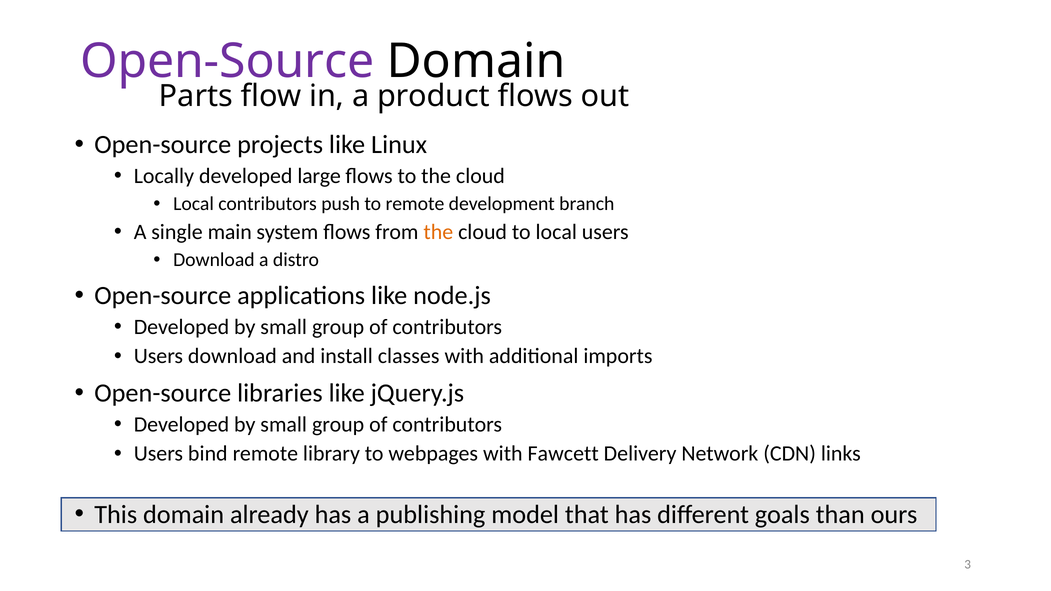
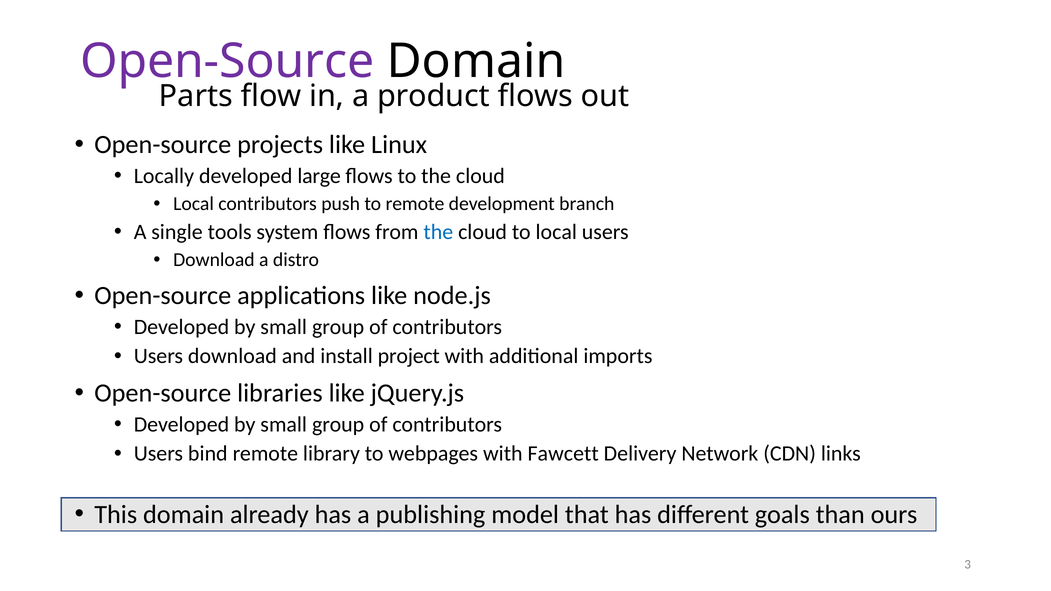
main: main -> tools
the at (438, 232) colour: orange -> blue
classes: classes -> project
